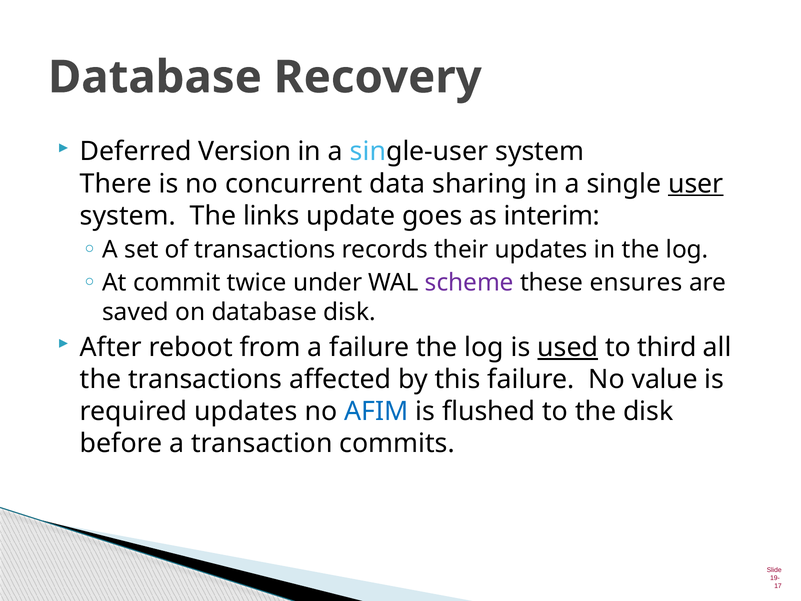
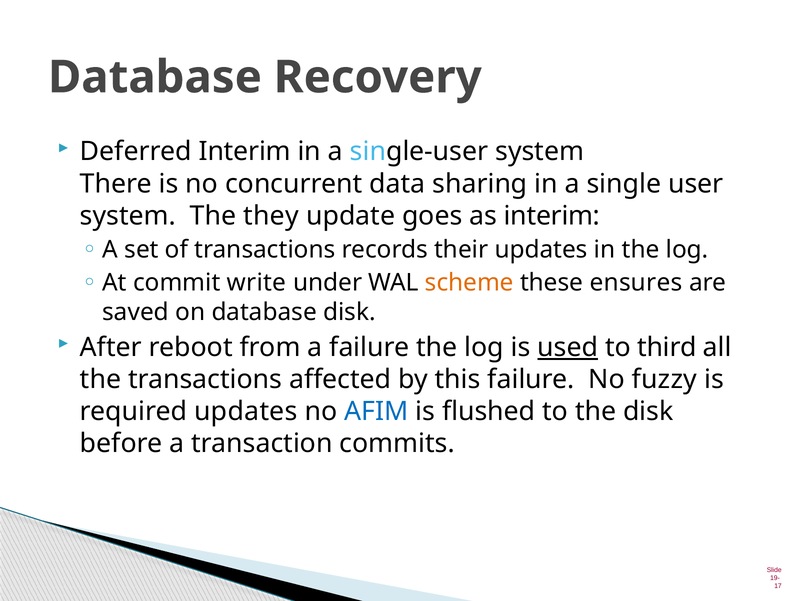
Deferred Version: Version -> Interim
user underline: present -> none
links: links -> they
twice: twice -> write
scheme colour: purple -> orange
value: value -> fuzzy
